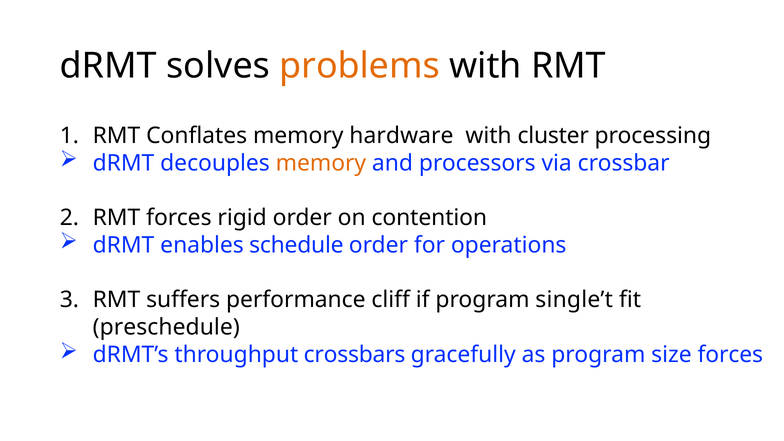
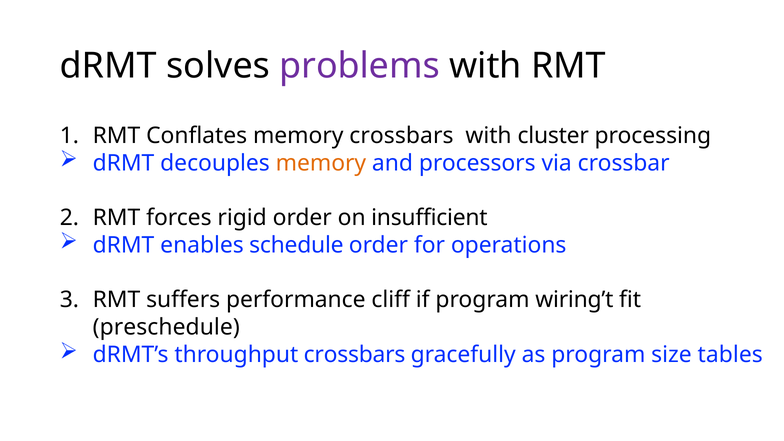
problems colour: orange -> purple
memory hardware: hardware -> crossbars
contention: contention -> insufficient
single’t: single’t -> wiring’t
size forces: forces -> tables
